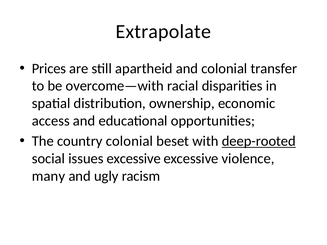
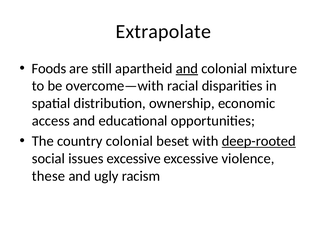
Prices: Prices -> Foods
and at (187, 69) underline: none -> present
transfer: transfer -> mixture
many: many -> these
